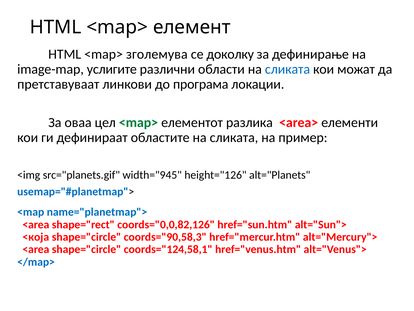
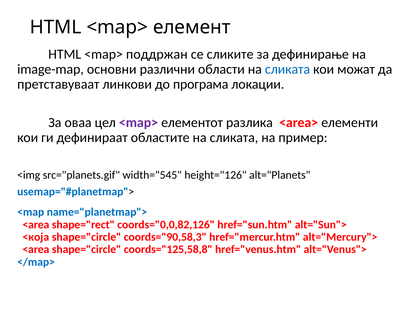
зголемува: зголемува -> поддржан
доколку: доколку -> сликите
услигите: услигите -> основни
<map> at (138, 123) colour: green -> purple
width="945: width="945 -> width="545
coords="124,58,1: coords="124,58,1 -> coords="125,58,8
